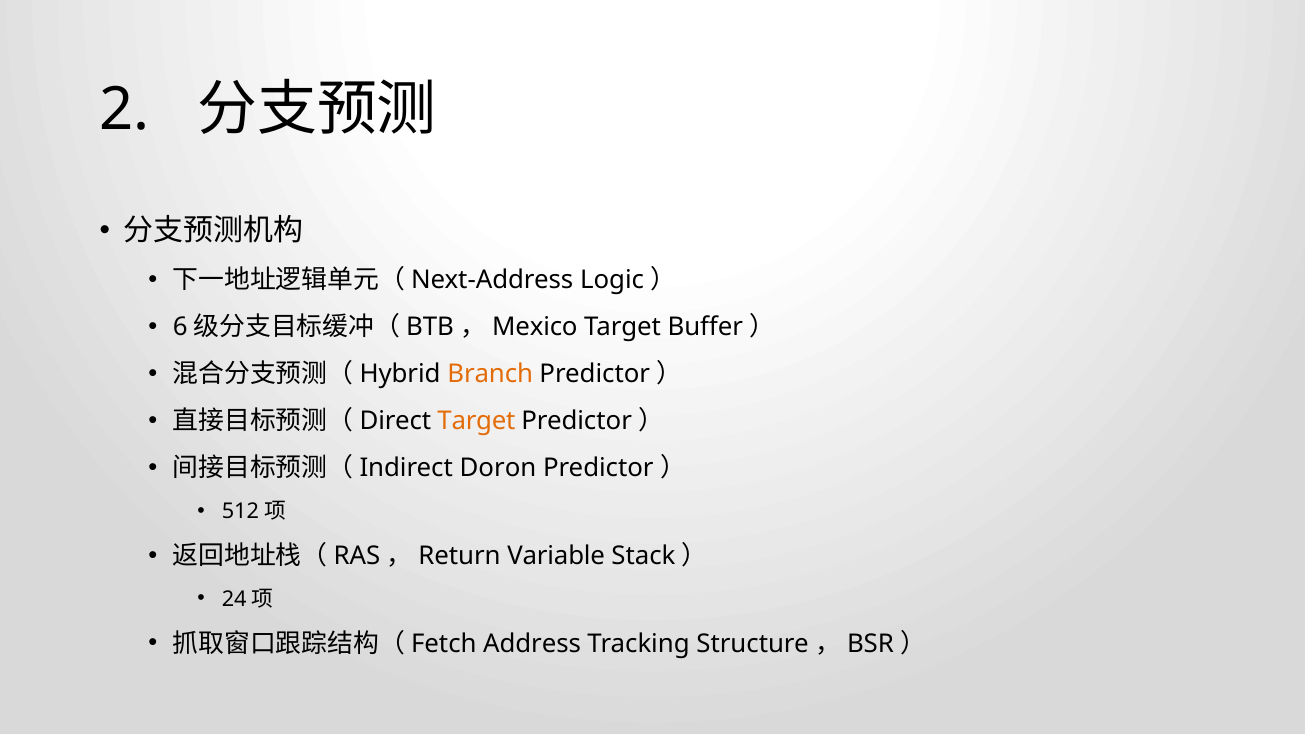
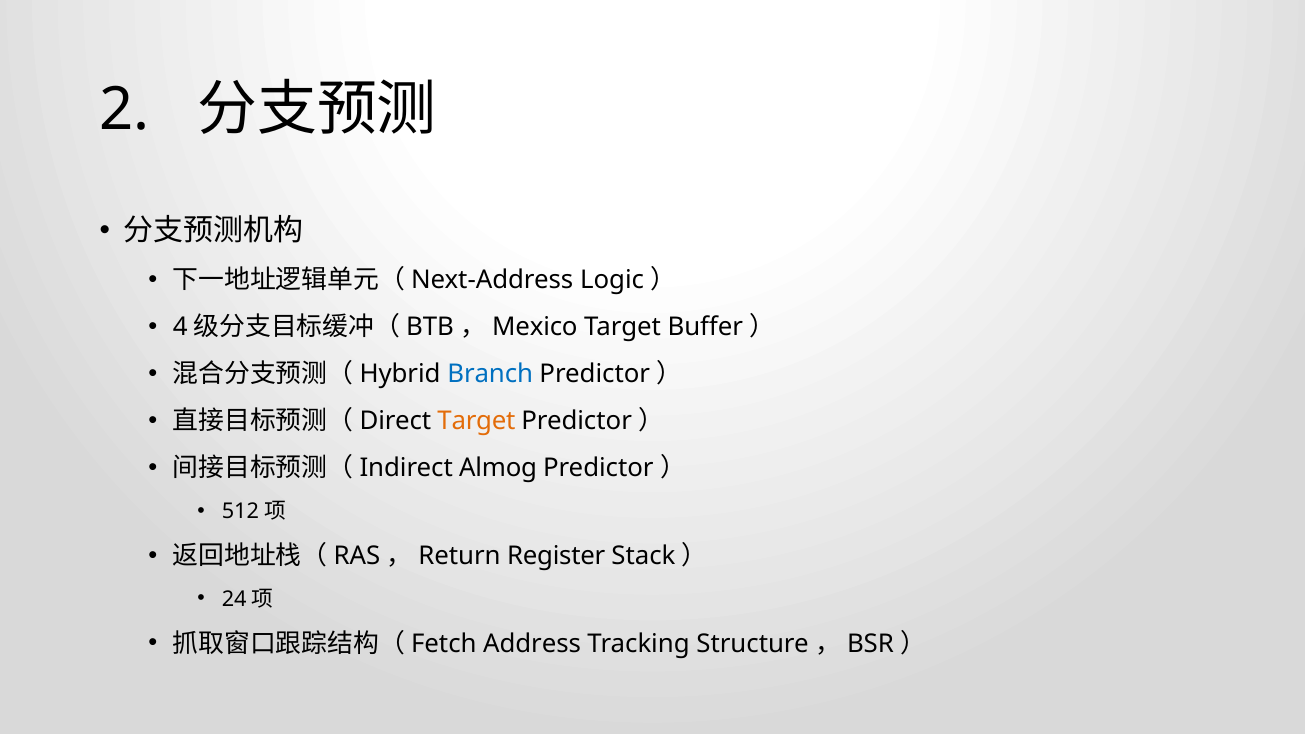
6: 6 -> 4
Branch colour: orange -> blue
Doron: Doron -> Almog
Variable: Variable -> Register
